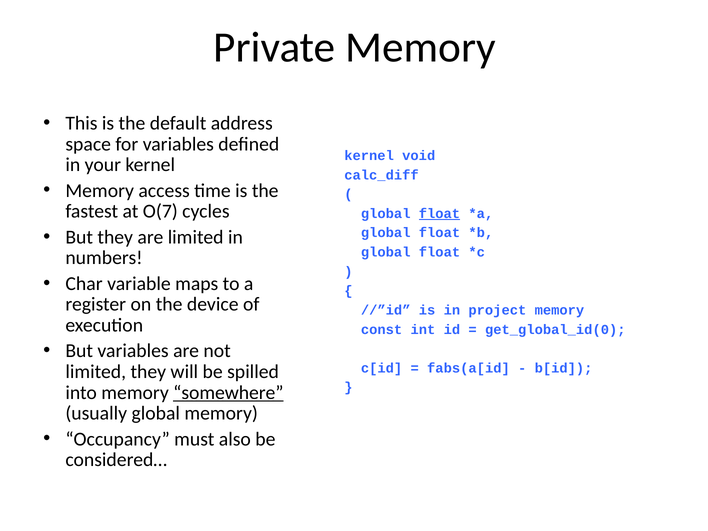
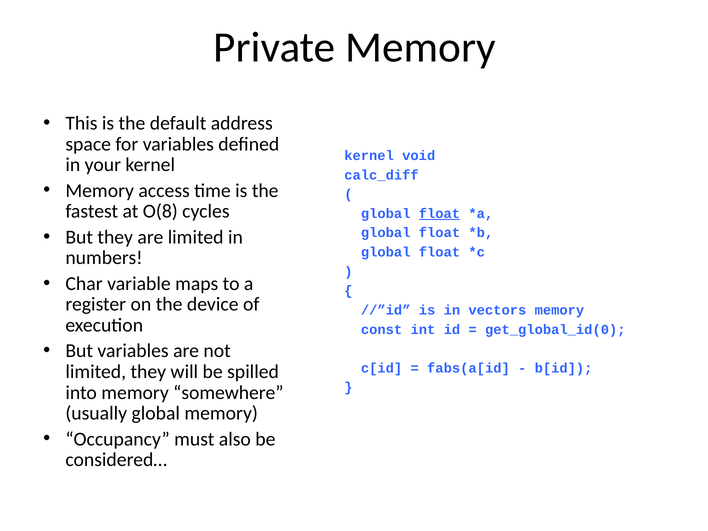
O(7: O(7 -> O(8
project: project -> vectors
somewhere underline: present -> none
